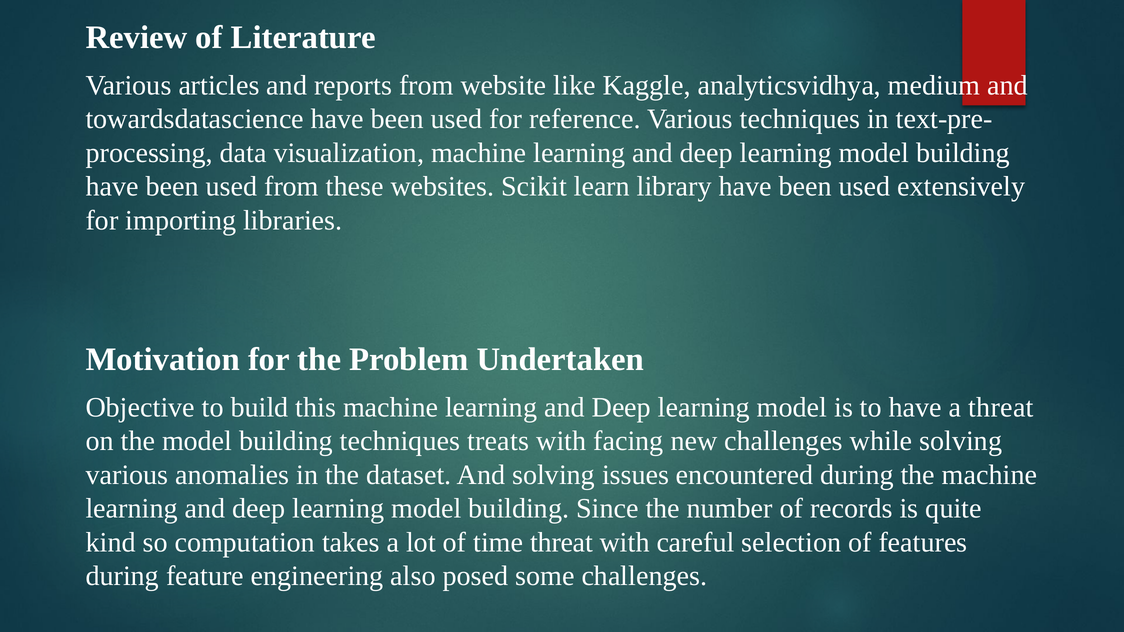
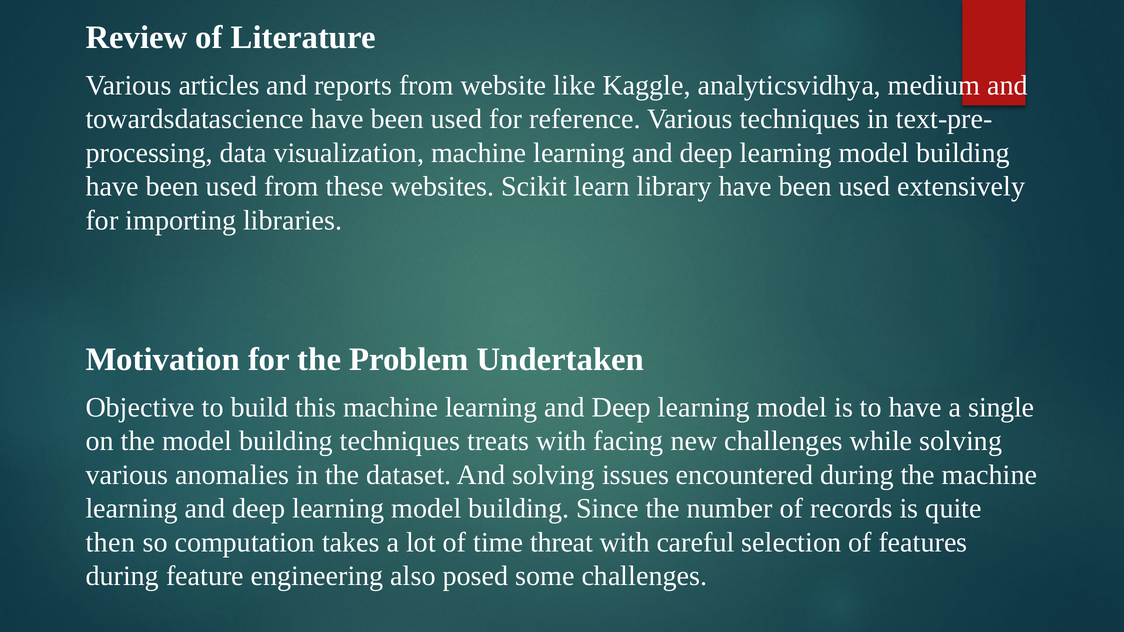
a threat: threat -> single
kind: kind -> then
